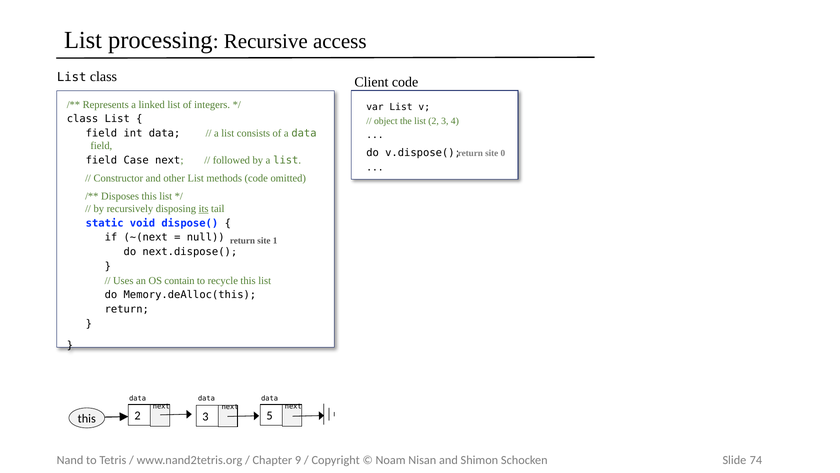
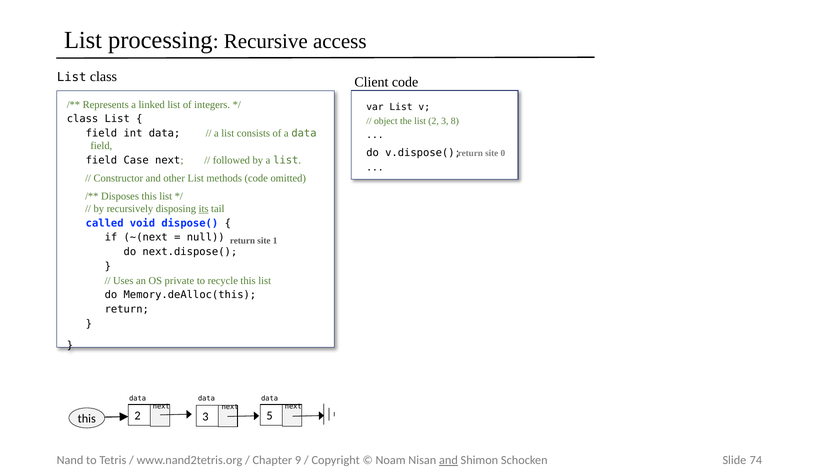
4: 4 -> 8
static: static -> called
contain: contain -> private
and at (448, 460) underline: none -> present
